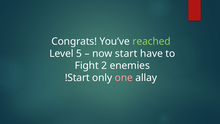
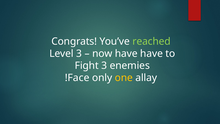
Level 5: 5 -> 3
now start: start -> have
Fight 2: 2 -> 3
Start at (79, 78): Start -> Face
one colour: pink -> yellow
